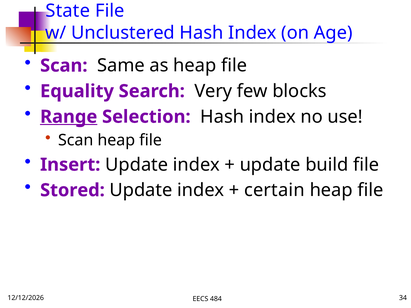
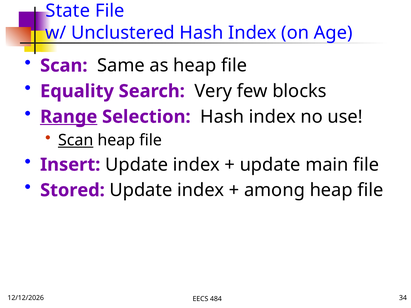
Scan at (76, 140) underline: none -> present
build: build -> main
certain: certain -> among
